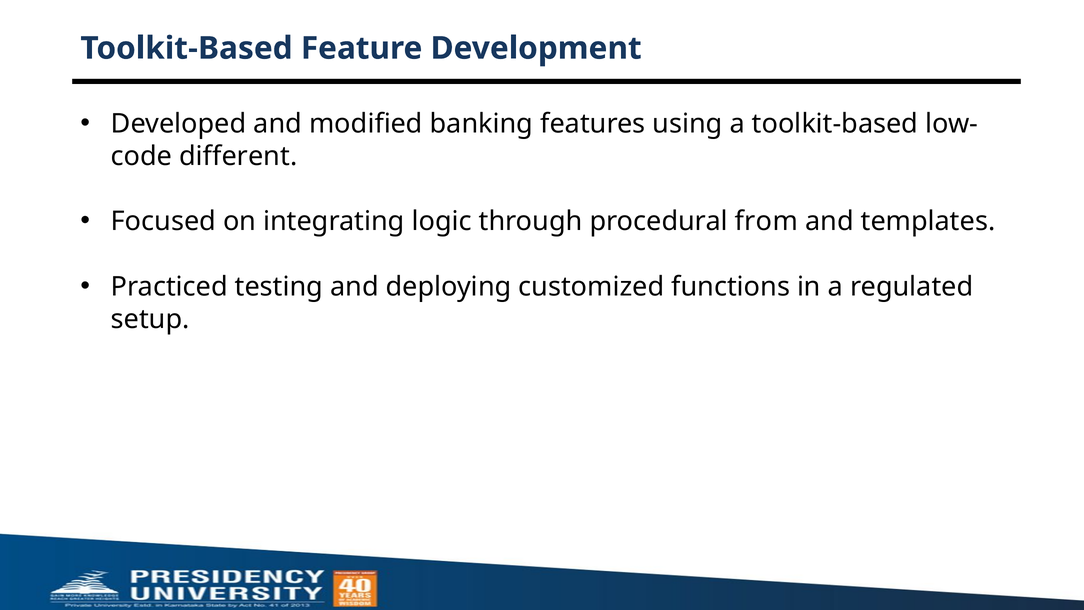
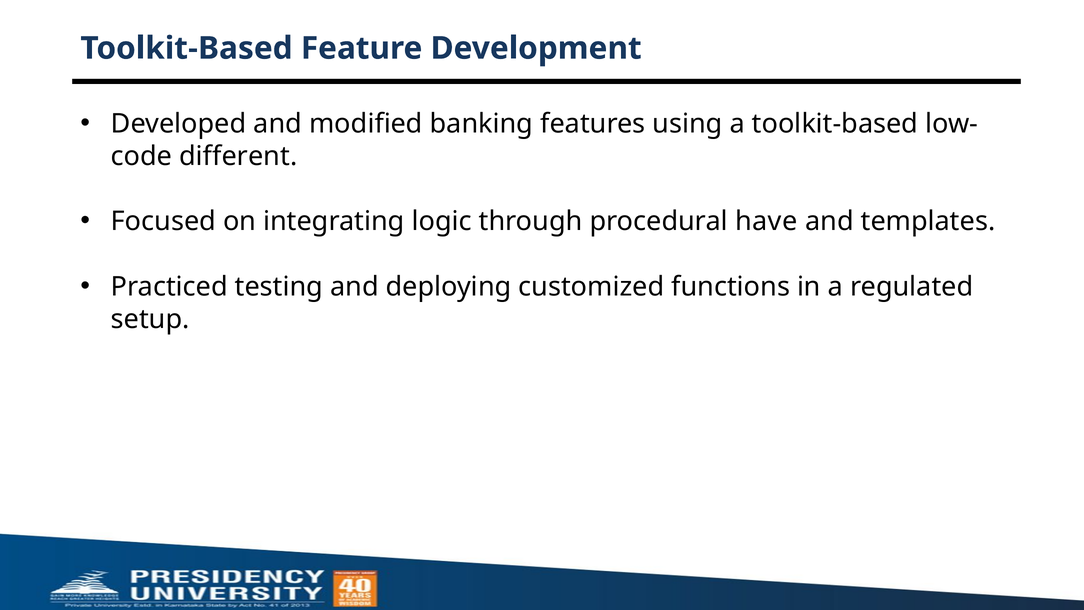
from: from -> have
